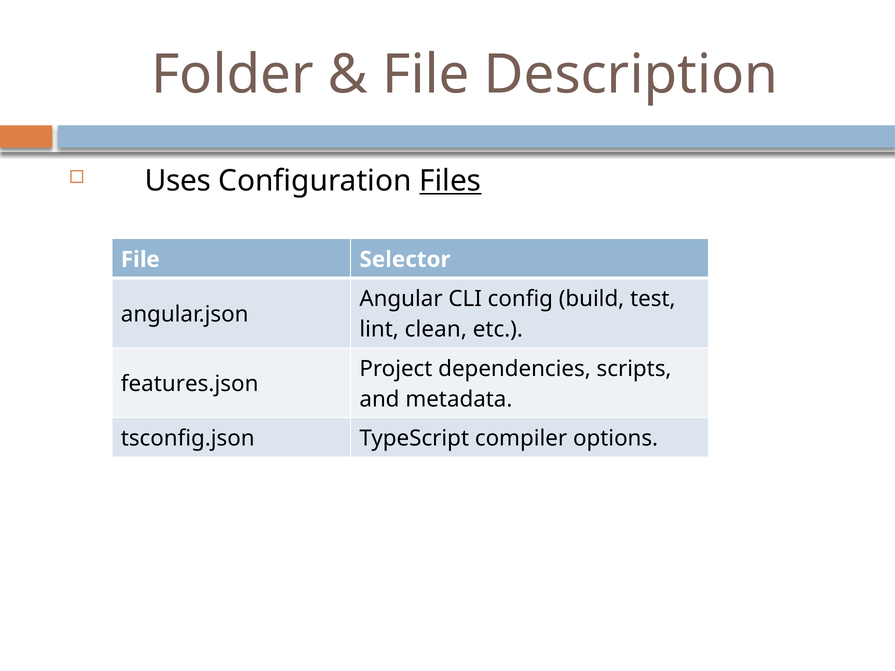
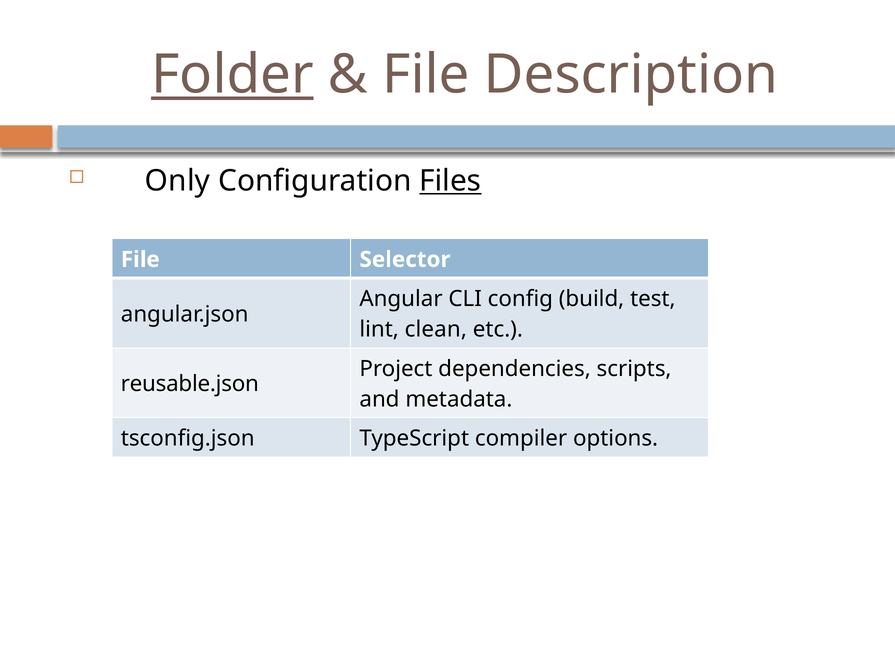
Folder underline: none -> present
Uses: Uses -> Only
features.json: features.json -> reusable.json
